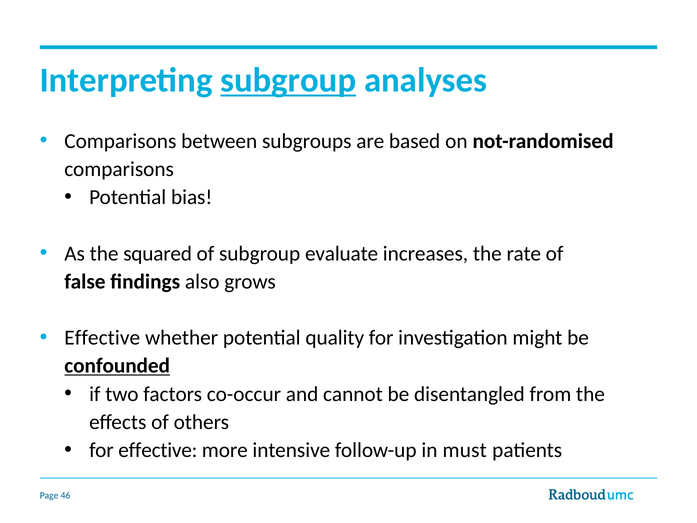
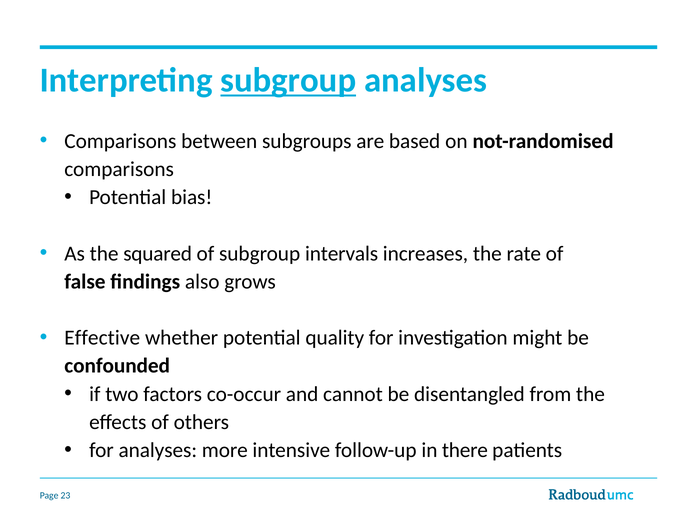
evaluate: evaluate -> intervals
confounded underline: present -> none
for effective: effective -> analyses
must: must -> there
46: 46 -> 23
